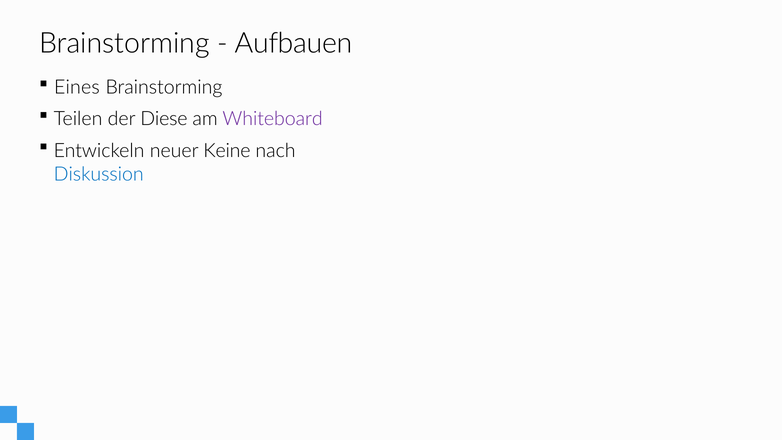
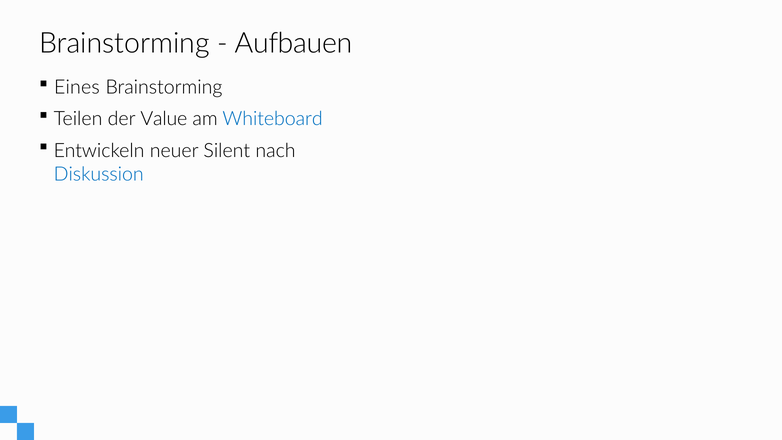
Diese: Diese -> Value
Whiteboard colour: purple -> blue
Keine: Keine -> Silent
